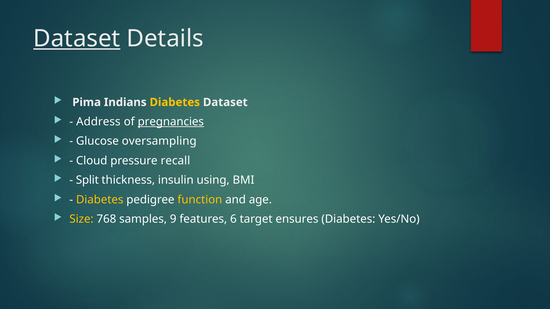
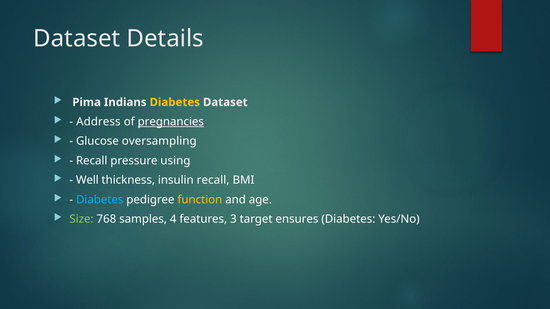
Dataset at (77, 39) underline: present -> none
Cloud at (92, 161): Cloud -> Recall
recall: recall -> using
Split: Split -> Well
insulin using: using -> recall
Diabetes at (100, 200) colour: yellow -> light blue
Size colour: yellow -> light green
9: 9 -> 4
6: 6 -> 3
